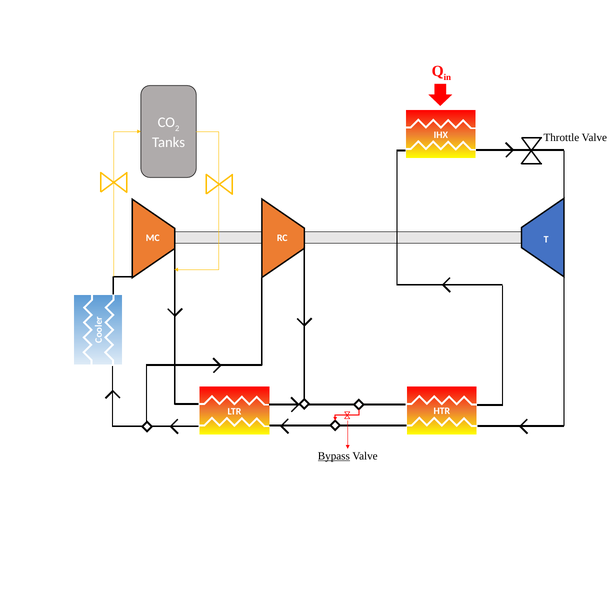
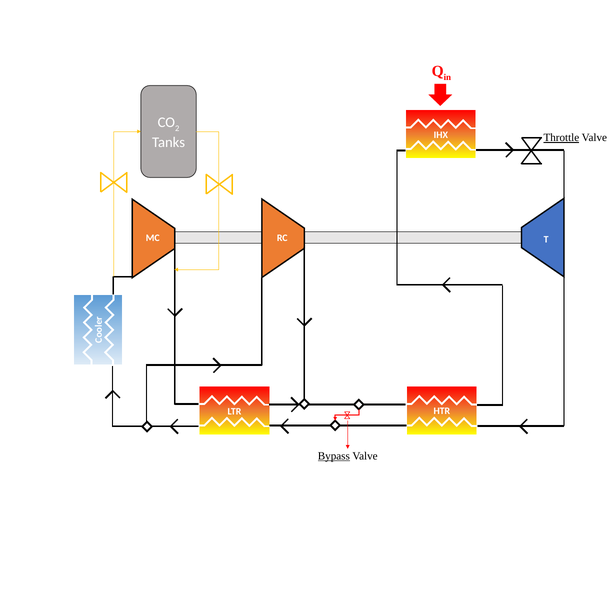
Throttle underline: none -> present
